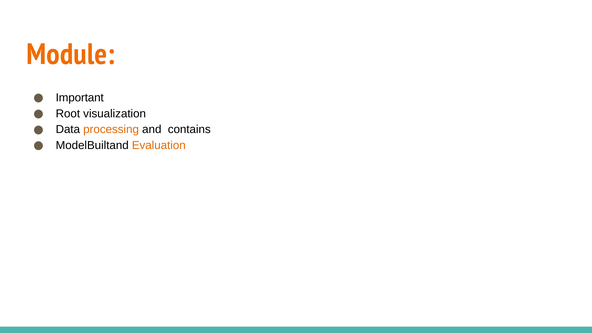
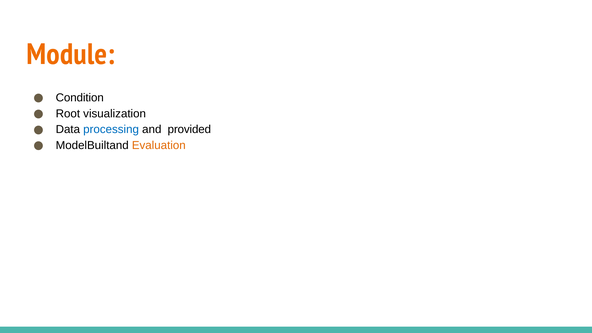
Important: Important -> Condition
processing colour: orange -> blue
contains: contains -> provided
